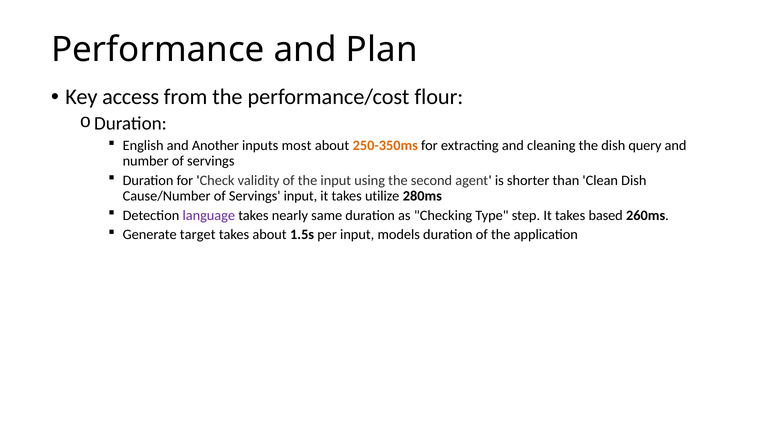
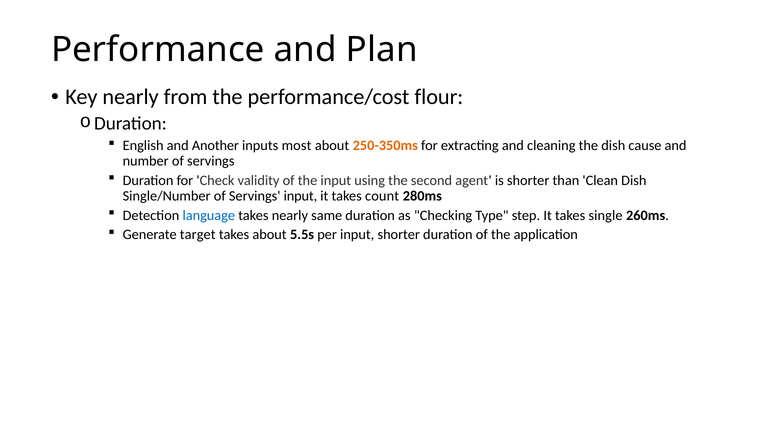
Key access: access -> nearly
query: query -> cause
Cause/Number: Cause/Number -> Single/Number
utilize: utilize -> count
language colour: purple -> blue
based: based -> single
1.5s: 1.5s -> 5.5s
input models: models -> shorter
